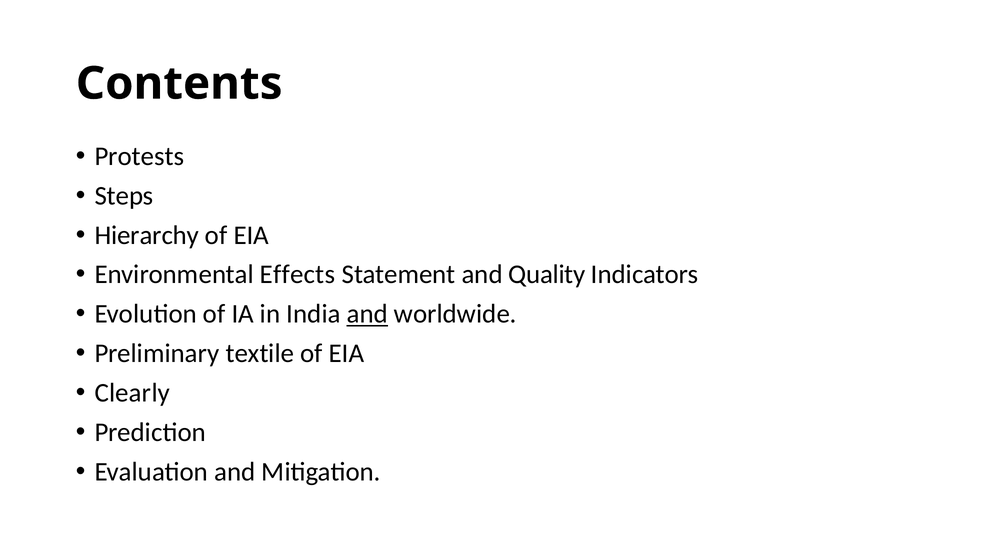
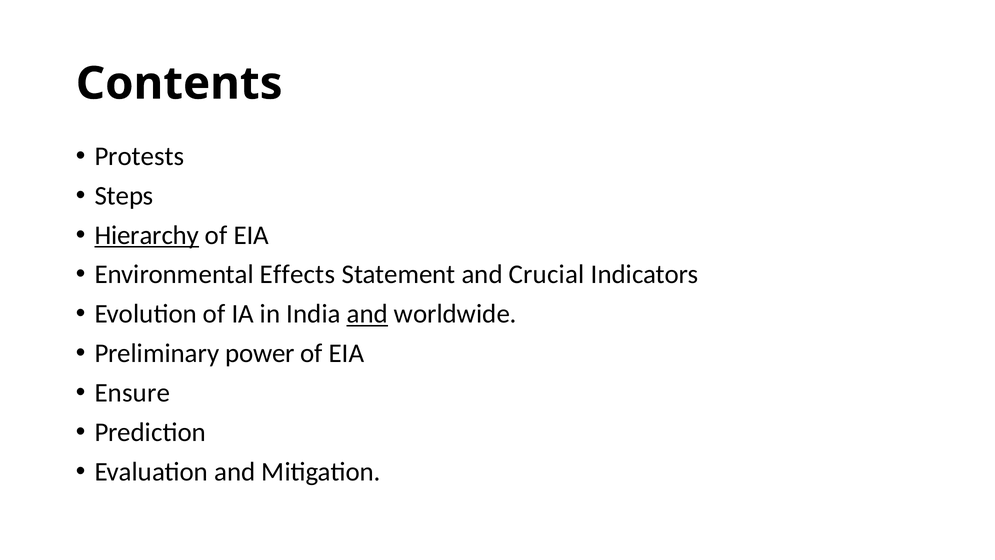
Hierarchy underline: none -> present
Quality: Quality -> Crucial
textile: textile -> power
Clearly: Clearly -> Ensure
